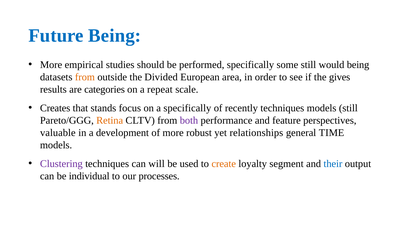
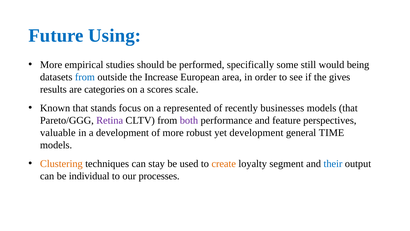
Future Being: Being -> Using
from at (85, 77) colour: orange -> blue
Divided: Divided -> Increase
repeat: repeat -> scores
Creates: Creates -> Known
a specifically: specifically -> represented
recently techniques: techniques -> businesses
models still: still -> that
Retina colour: orange -> purple
yet relationships: relationships -> development
Clustering colour: purple -> orange
will: will -> stay
